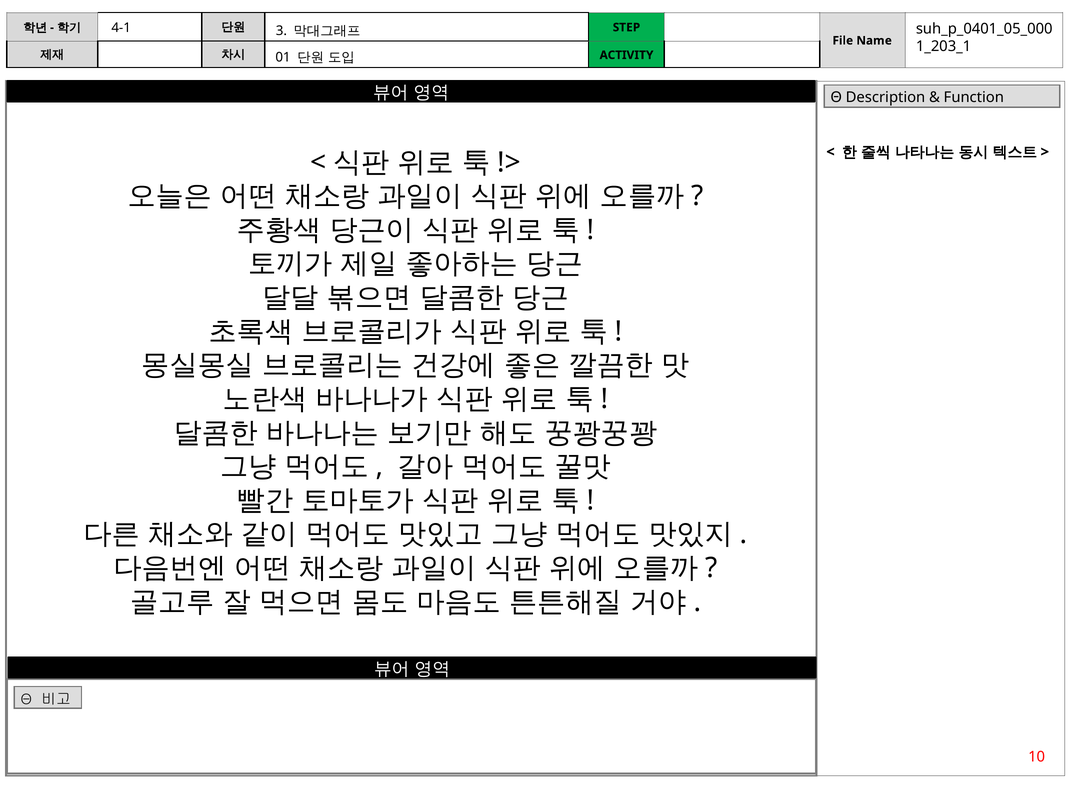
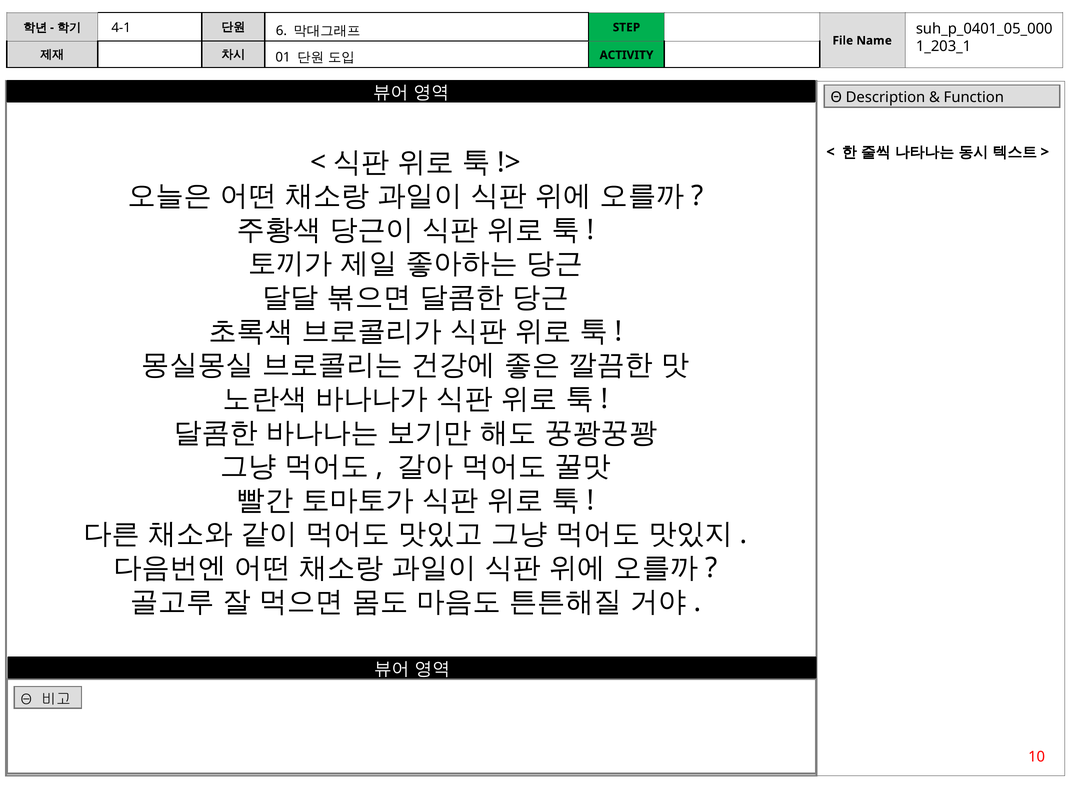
3: 3 -> 6
